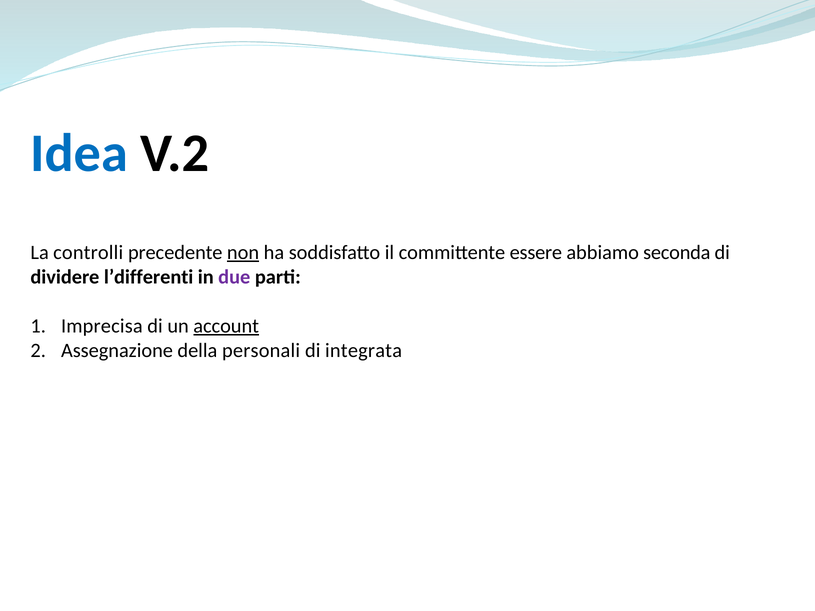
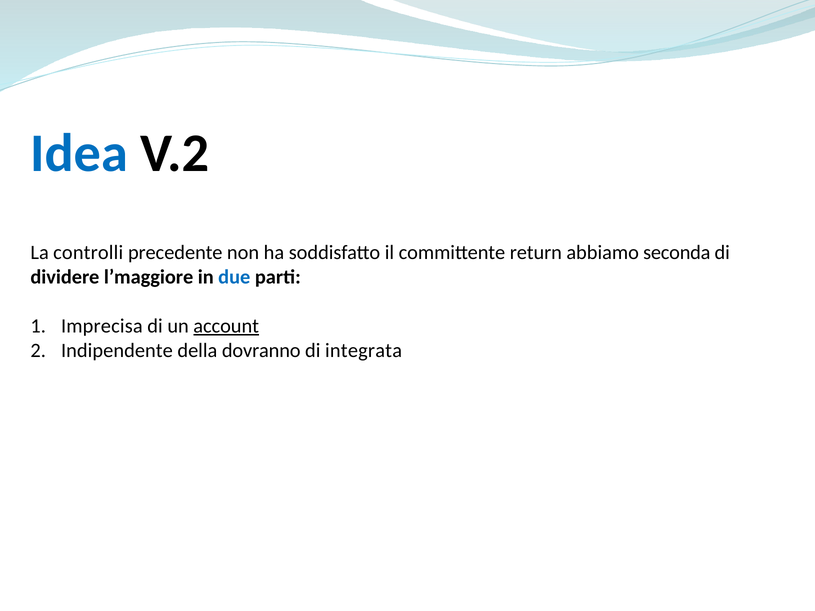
non underline: present -> none
essere: essere -> return
l’differenti: l’differenti -> l’maggiore
due colour: purple -> blue
Assegnazione: Assegnazione -> Indipendente
personali: personali -> dovranno
